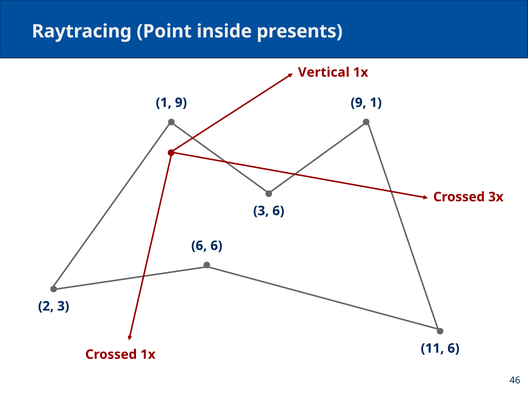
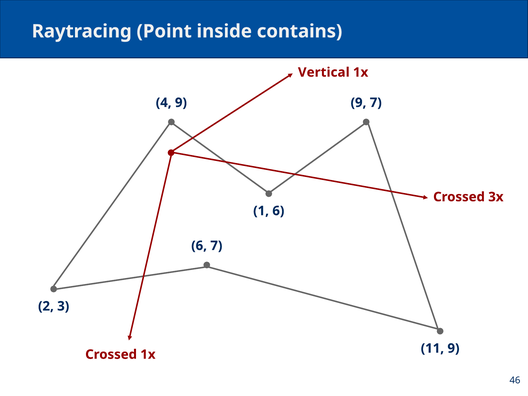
presents: presents -> contains
1 at (164, 103): 1 -> 4
9 1: 1 -> 7
3 at (261, 211): 3 -> 1
6 at (216, 246): 6 -> 7
11 6: 6 -> 9
